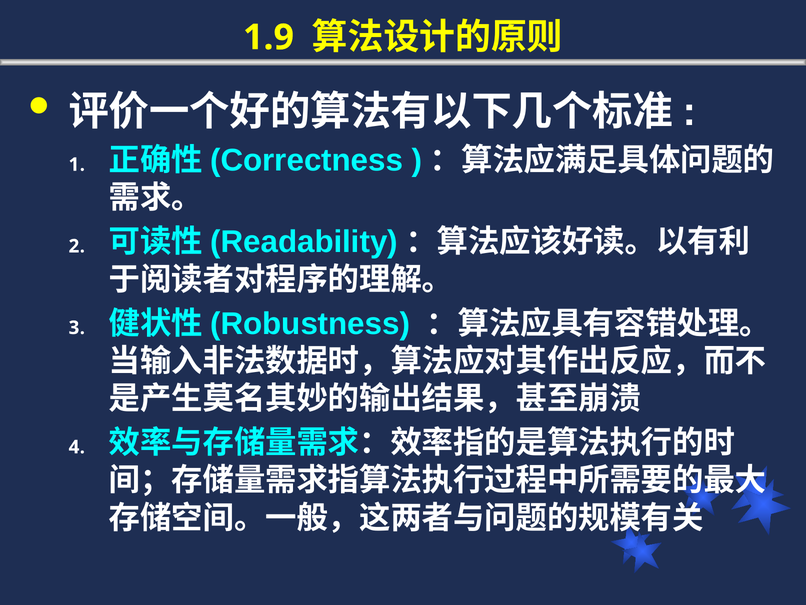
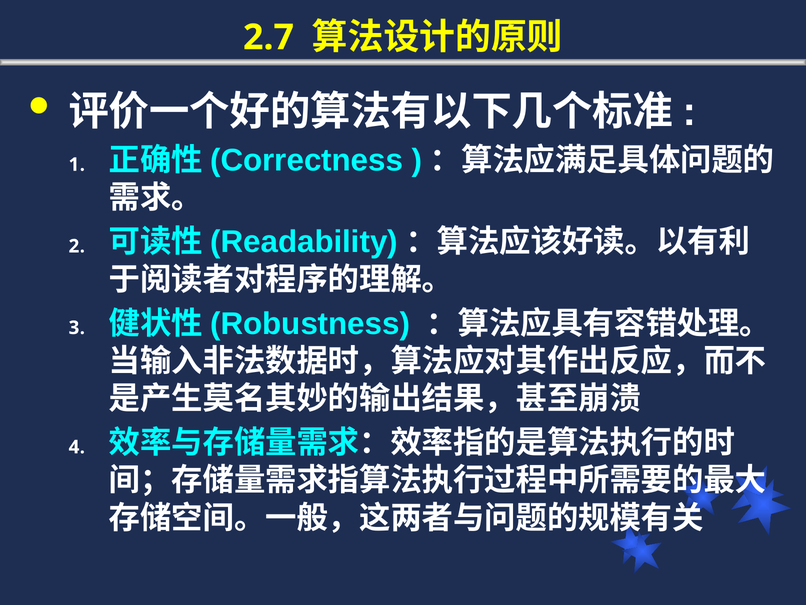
1.9: 1.9 -> 2.7
